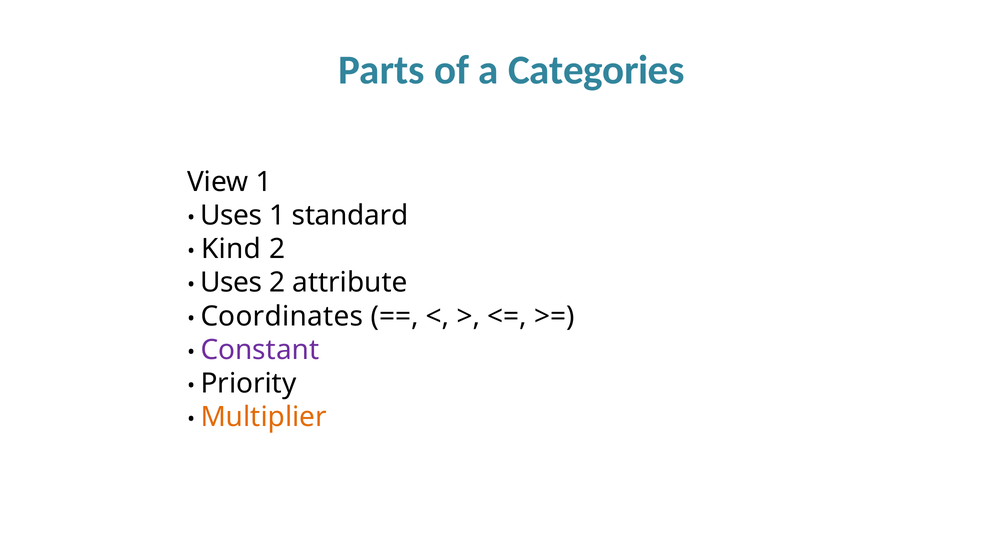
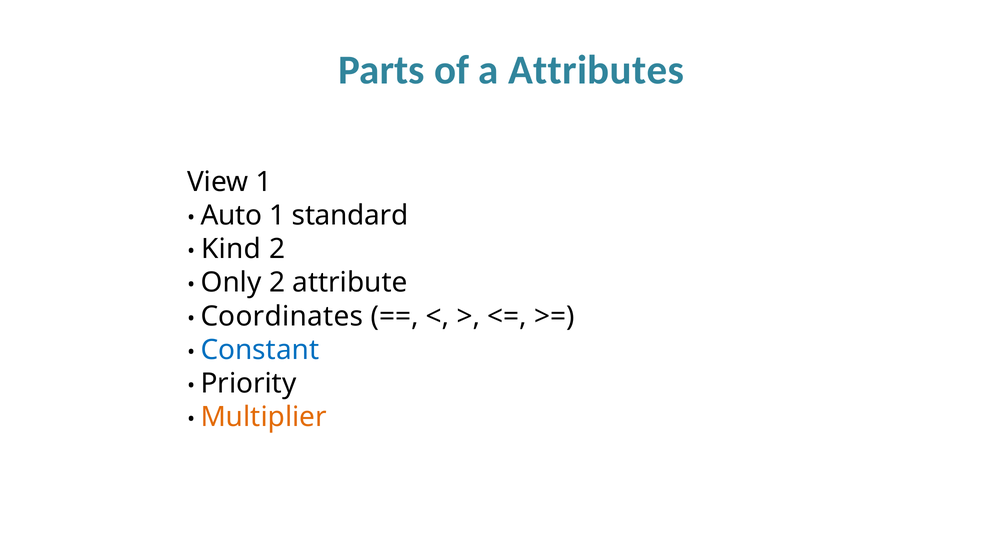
Categories: Categories -> Attributes
Uses at (231, 215): Uses -> Auto
Uses at (231, 283): Uses -> Only
Constant colour: purple -> blue
